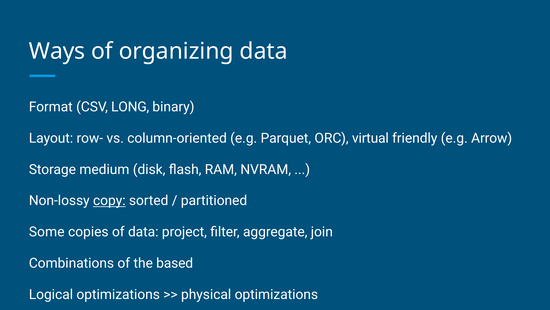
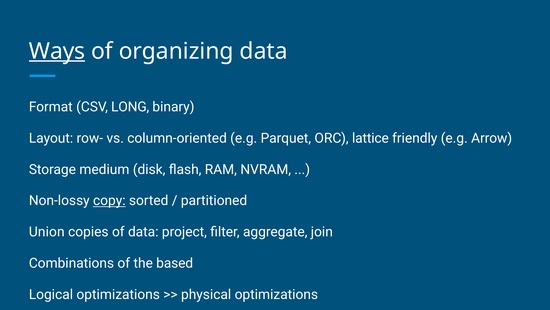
Ways underline: none -> present
virtual: virtual -> lattice
Some: Some -> Union
